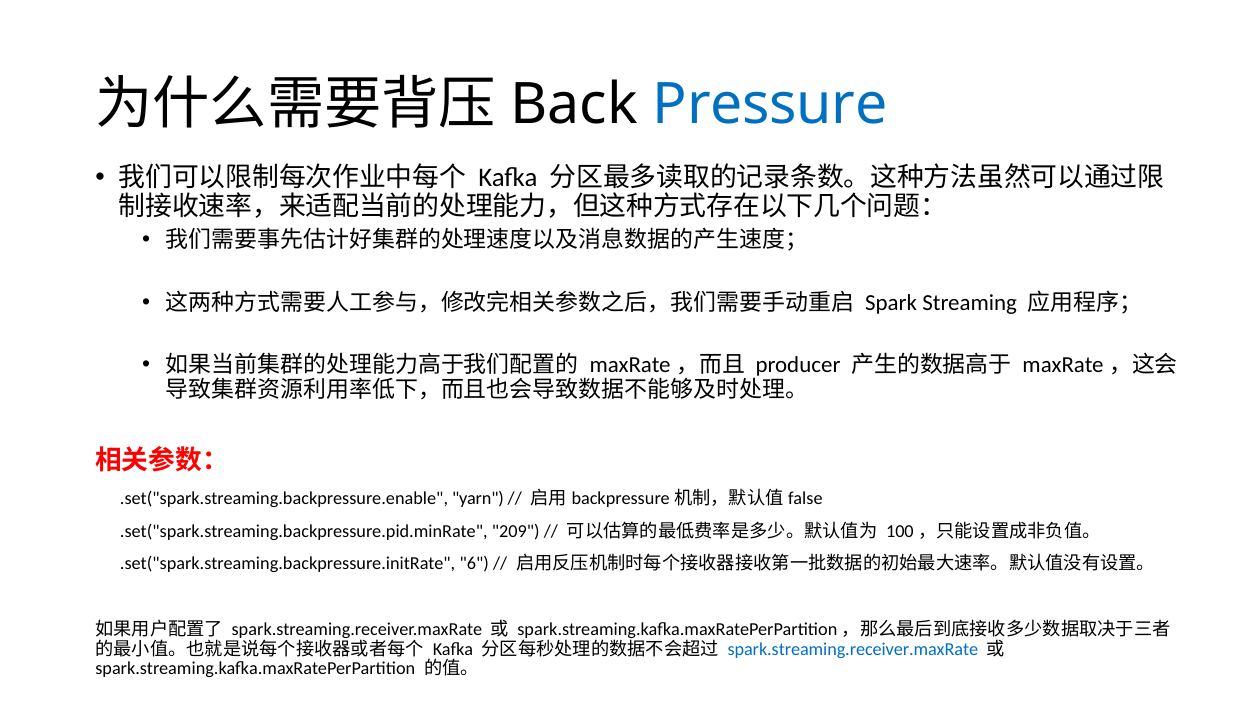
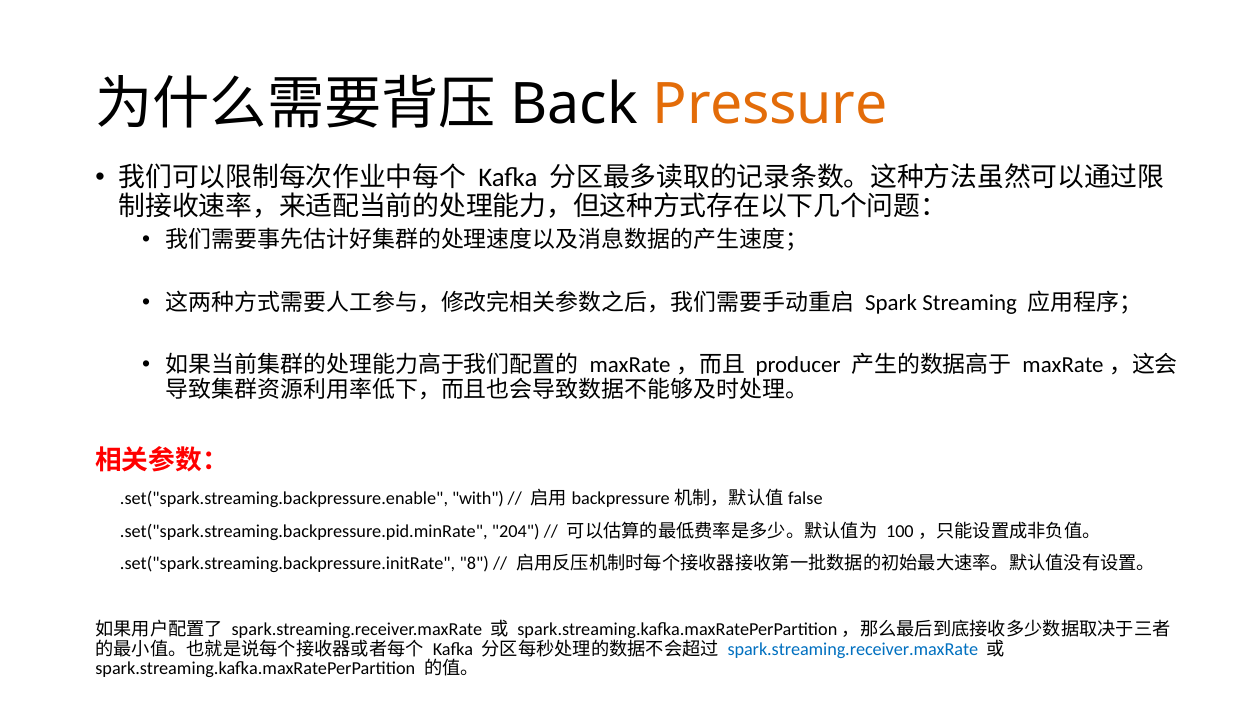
Pressure colour: blue -> orange
yarn: yarn -> with
209: 209 -> 204
6: 6 -> 8
